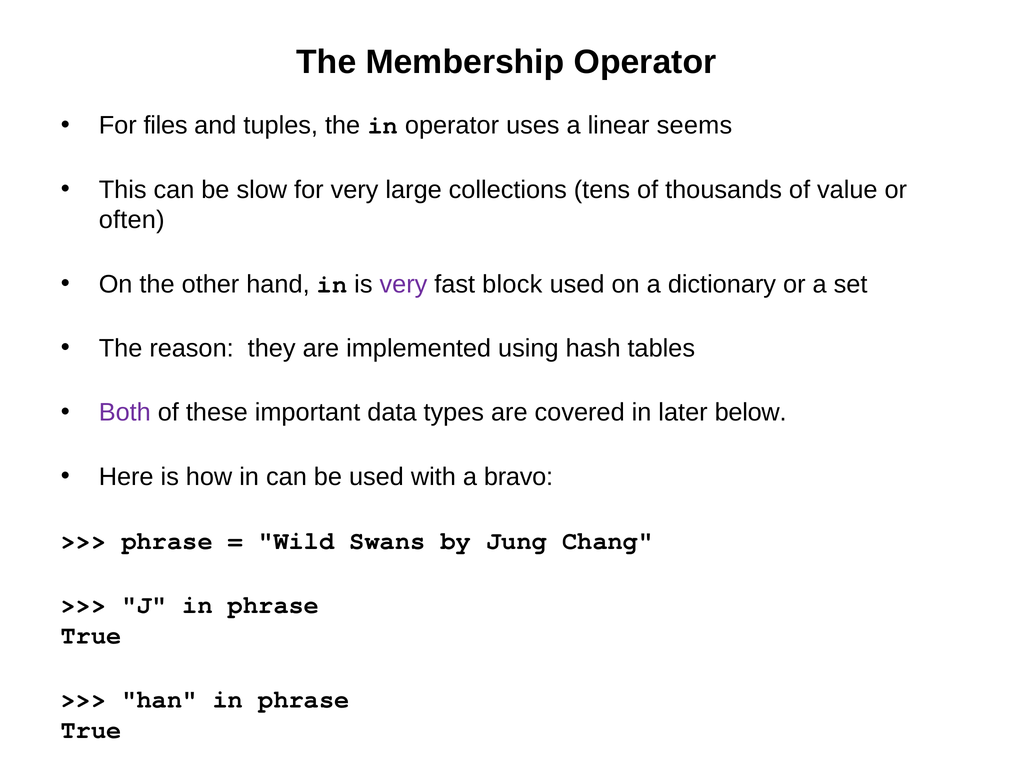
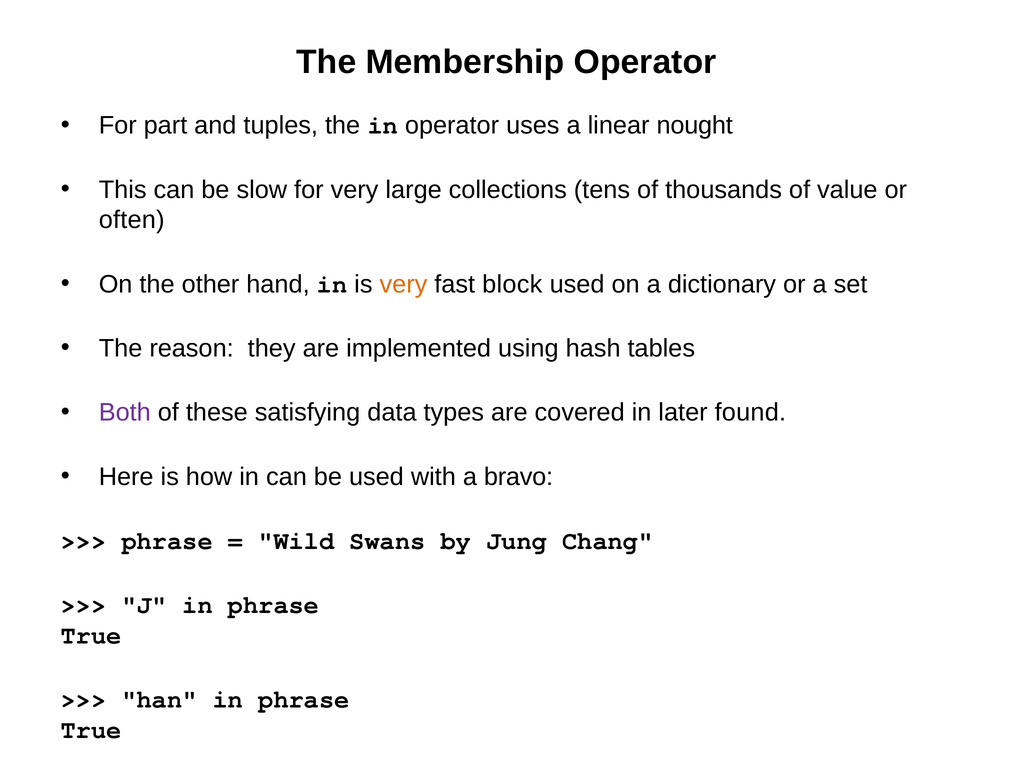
files: files -> part
seems: seems -> nought
very at (403, 284) colour: purple -> orange
important: important -> satisfying
below: below -> found
